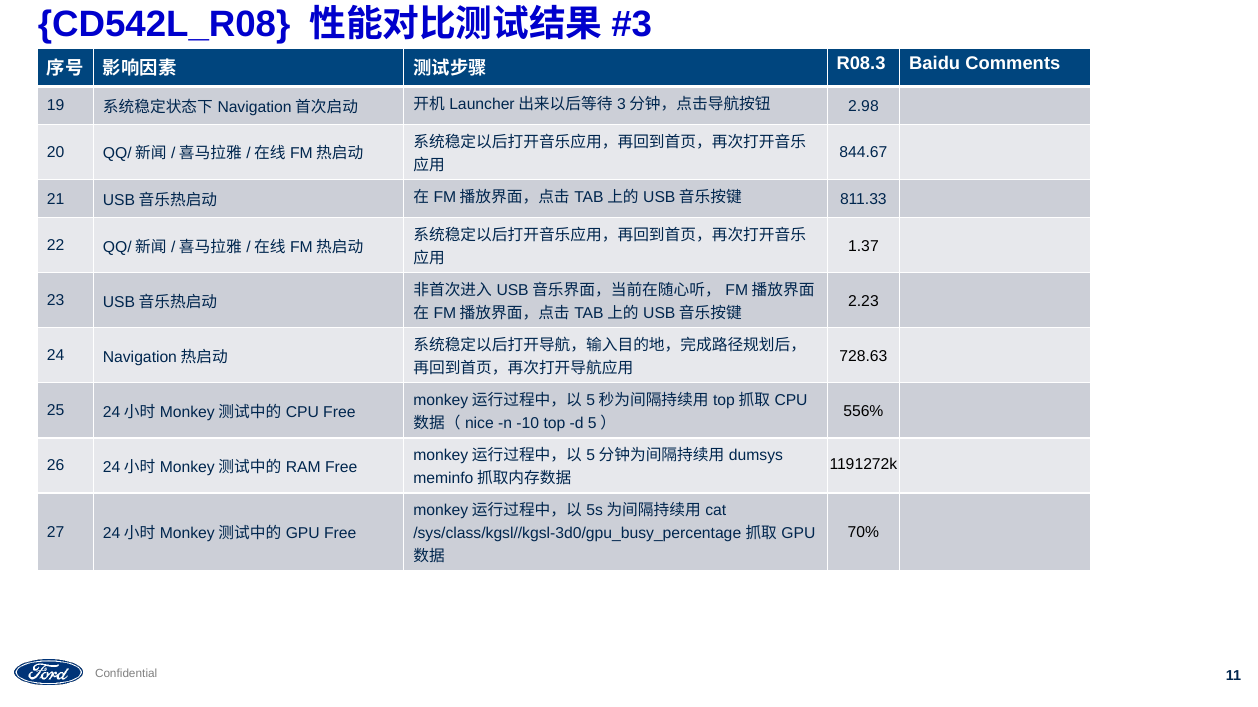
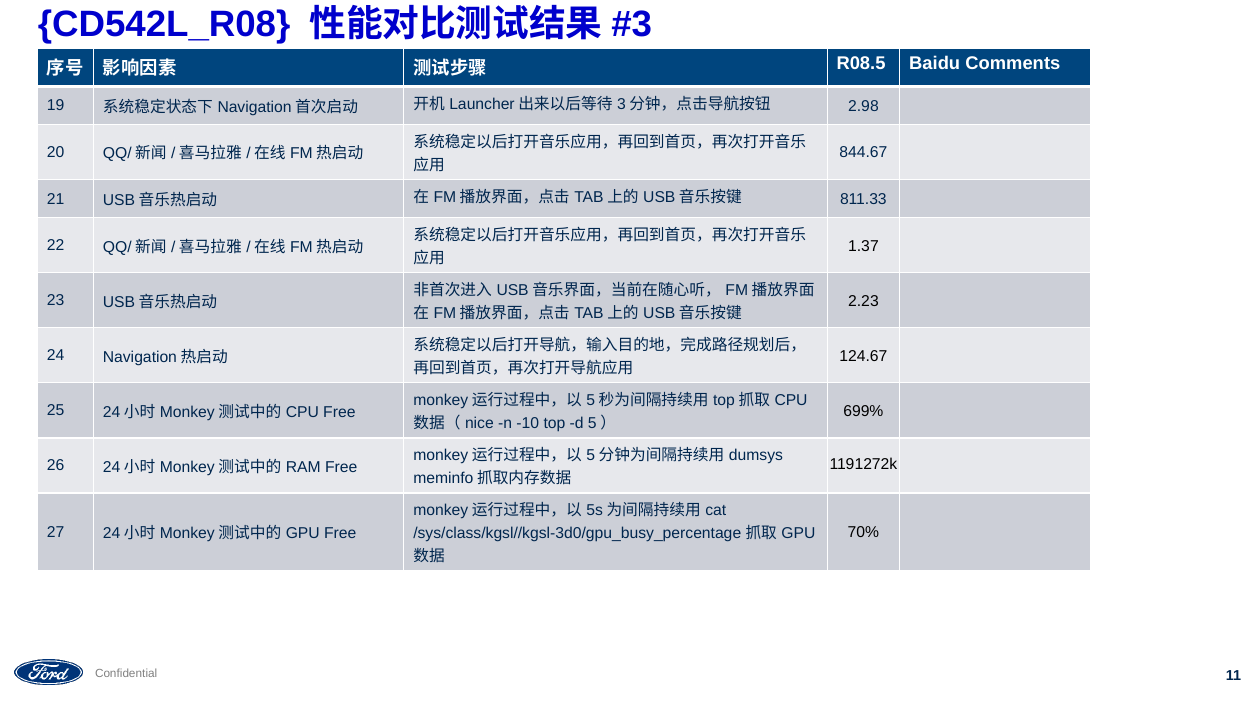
R08.3: R08.3 -> R08.5
728.63: 728.63 -> 124.67
556%: 556% -> 699%
